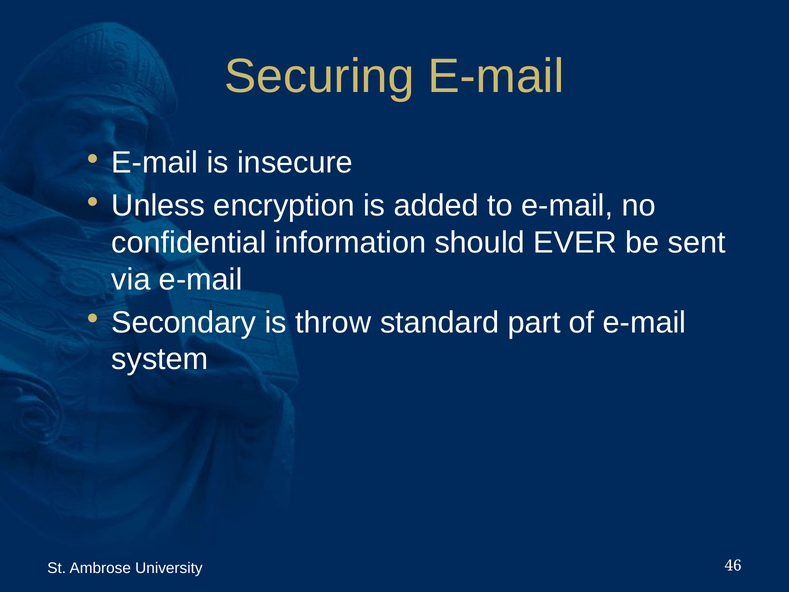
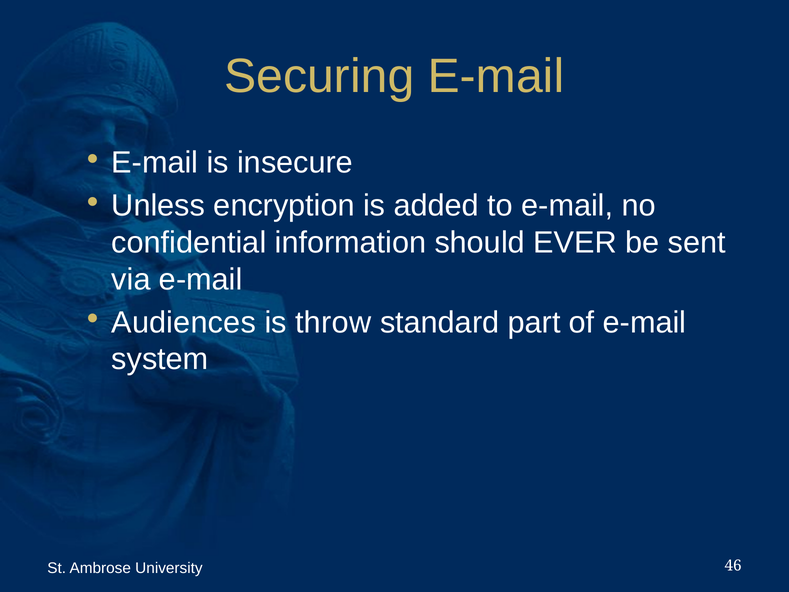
Secondary: Secondary -> Audiences
